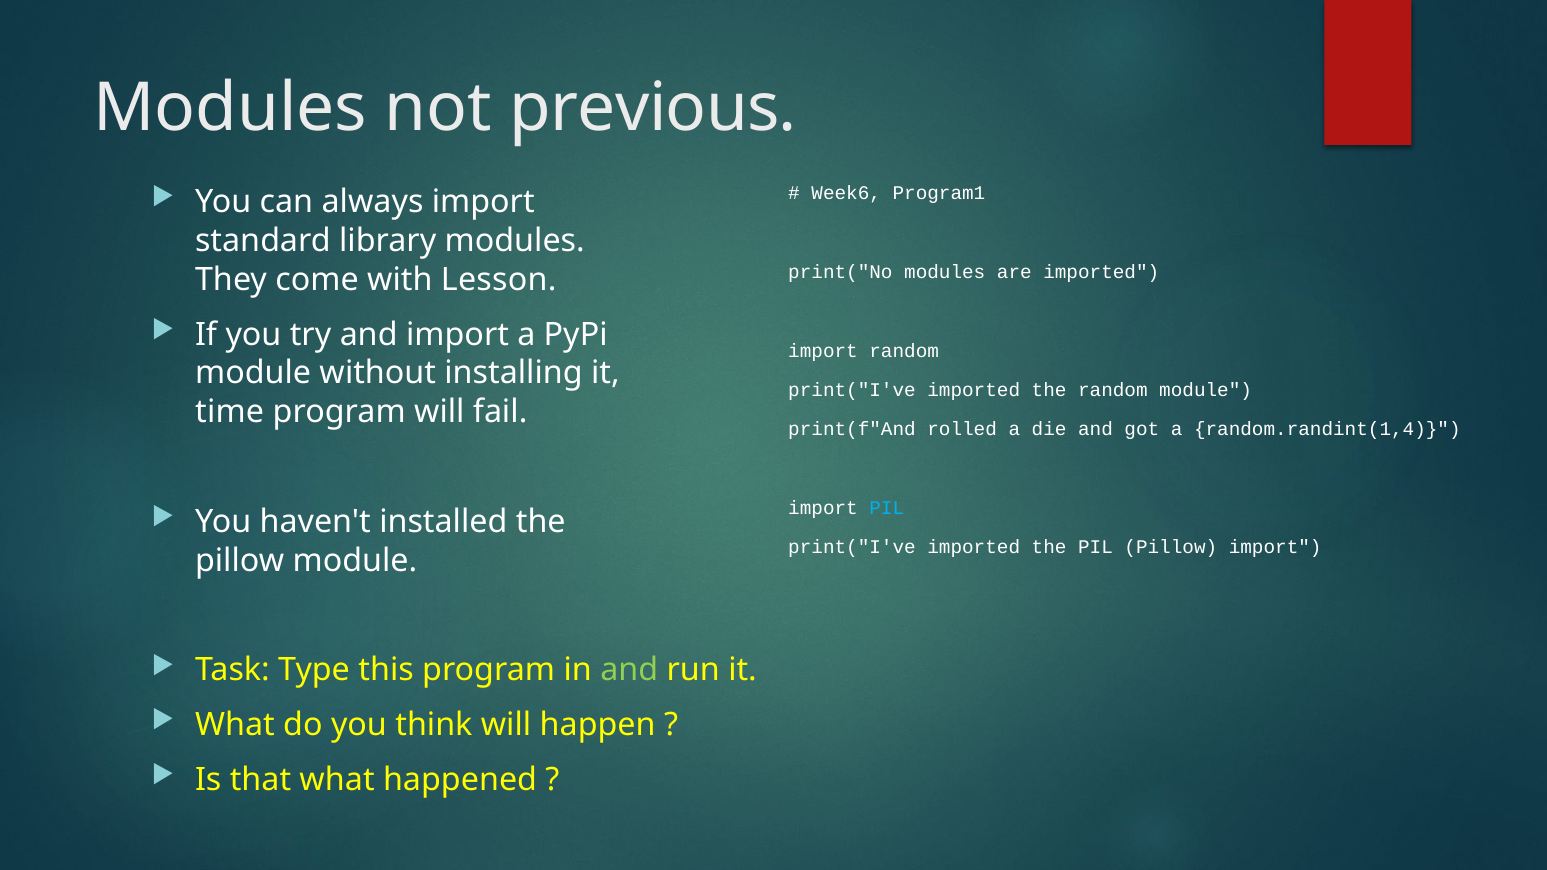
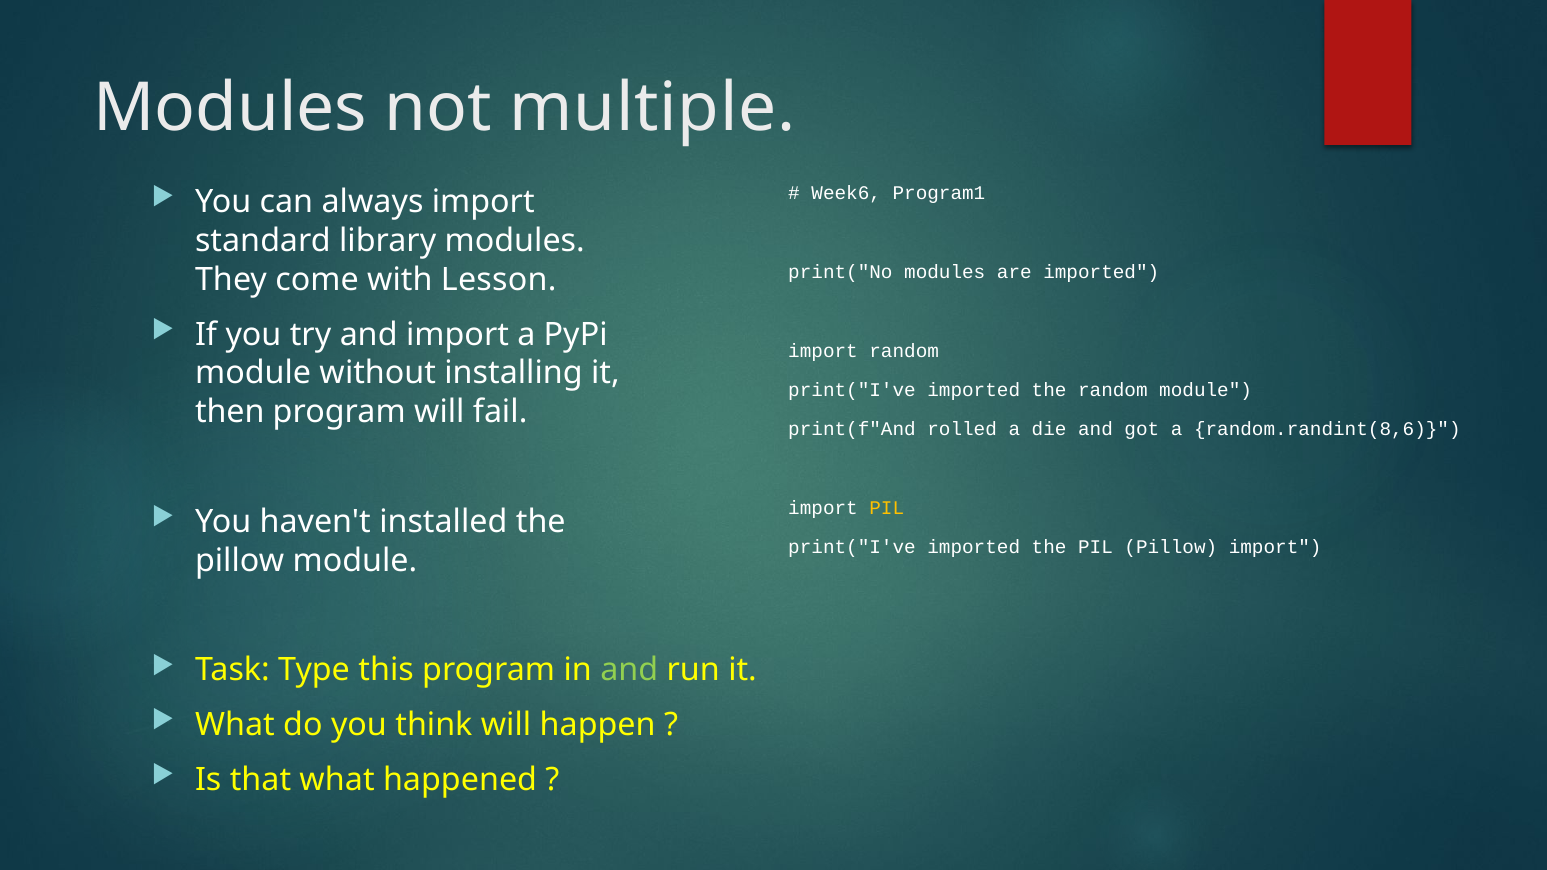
previous: previous -> multiple
time: time -> then
random.randint(1,4: random.randint(1,4 -> random.randint(8,6
PIL at (887, 508) colour: light blue -> yellow
